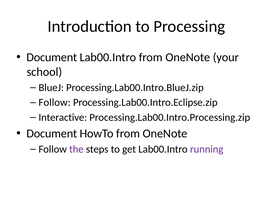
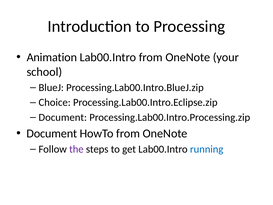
Document at (52, 57): Document -> Animation
Follow at (55, 102): Follow -> Choice
Interactive at (63, 117): Interactive -> Document
running colour: purple -> blue
